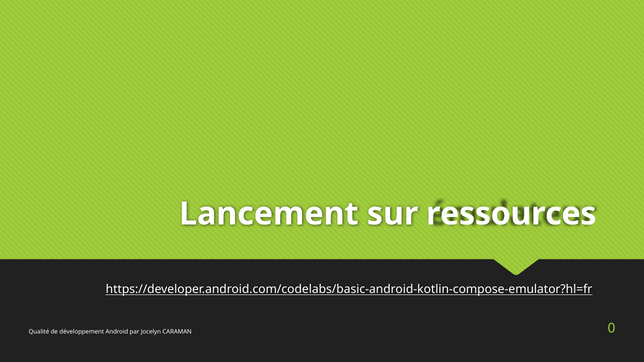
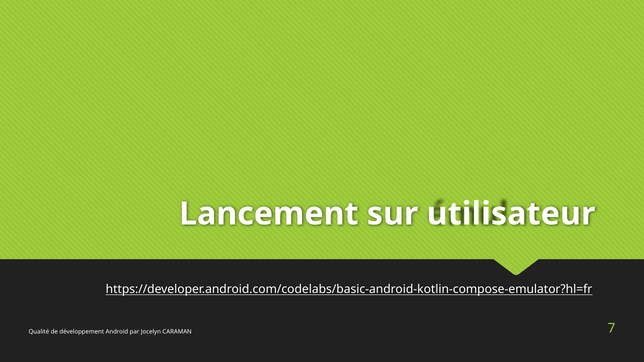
ressources: ressources -> utilisateur
0: 0 -> 7
